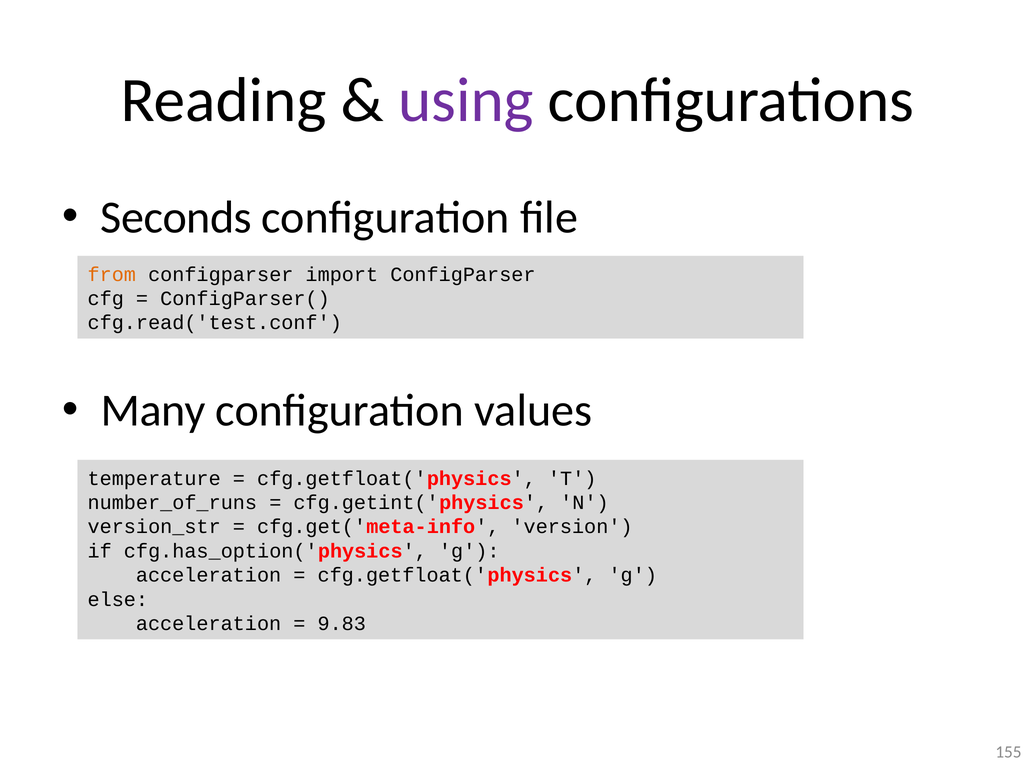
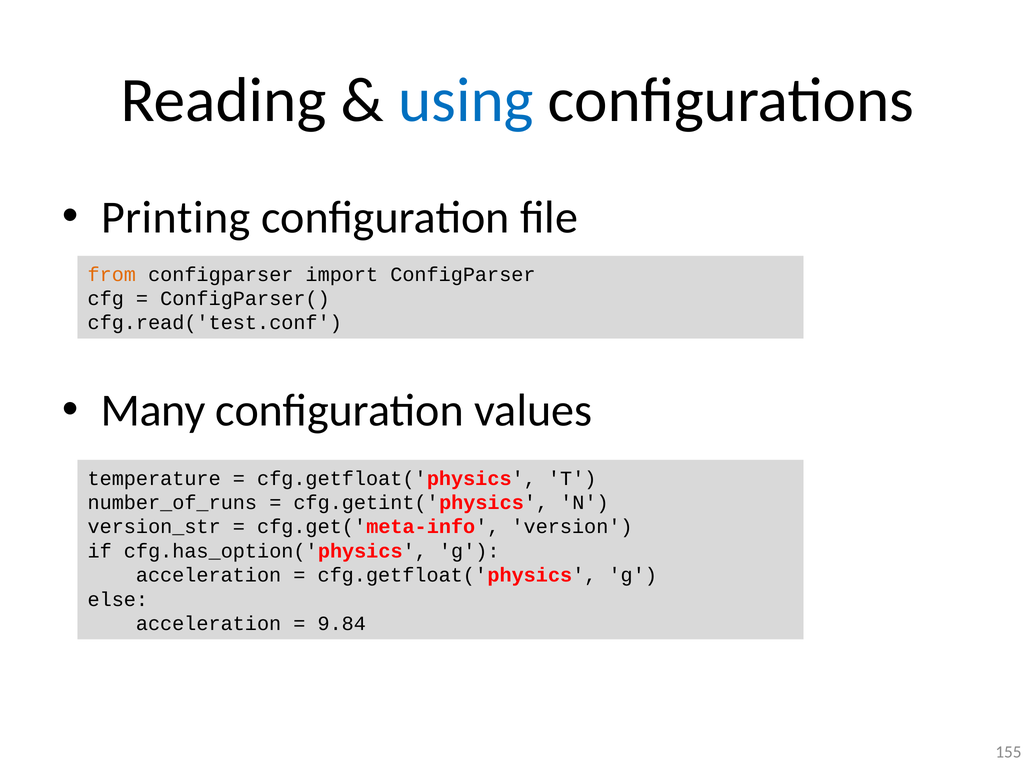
using colour: purple -> blue
Seconds: Seconds -> Printing
9.83: 9.83 -> 9.84
